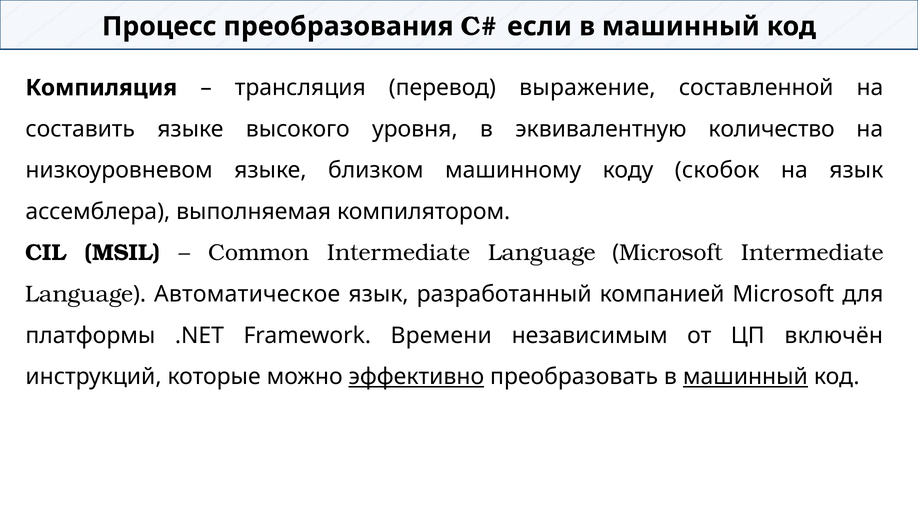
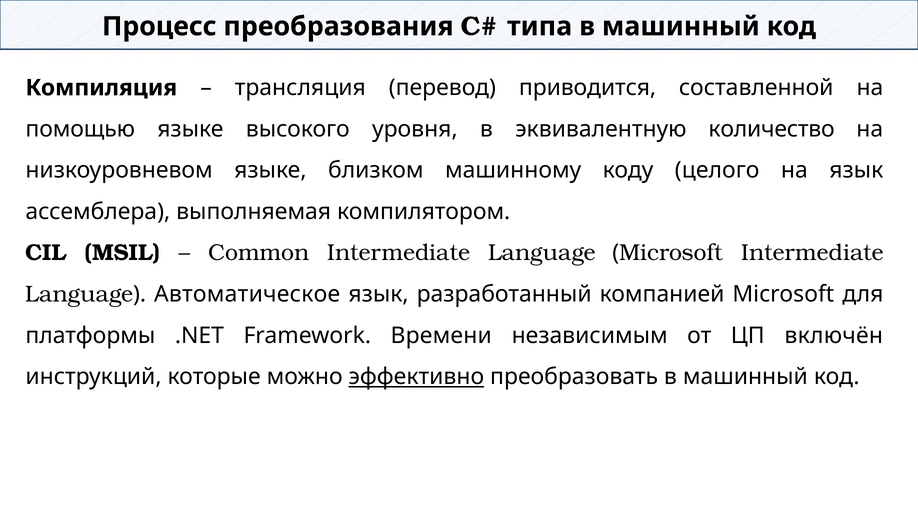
если: если -> типа
выражение: выражение -> приводится
составить: составить -> помощью
скобок: скобок -> целого
машинный at (745, 377) underline: present -> none
